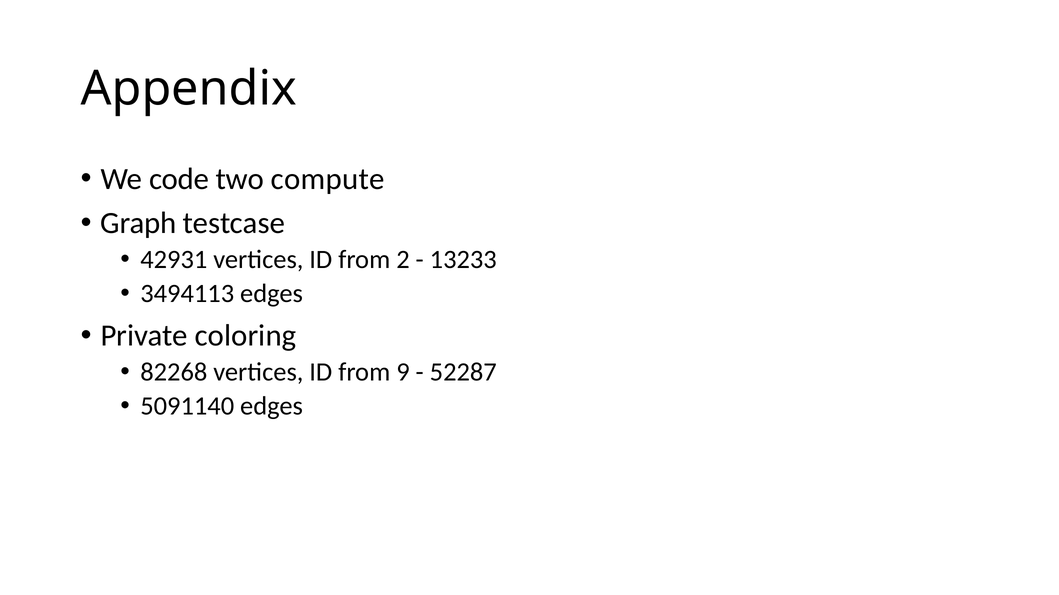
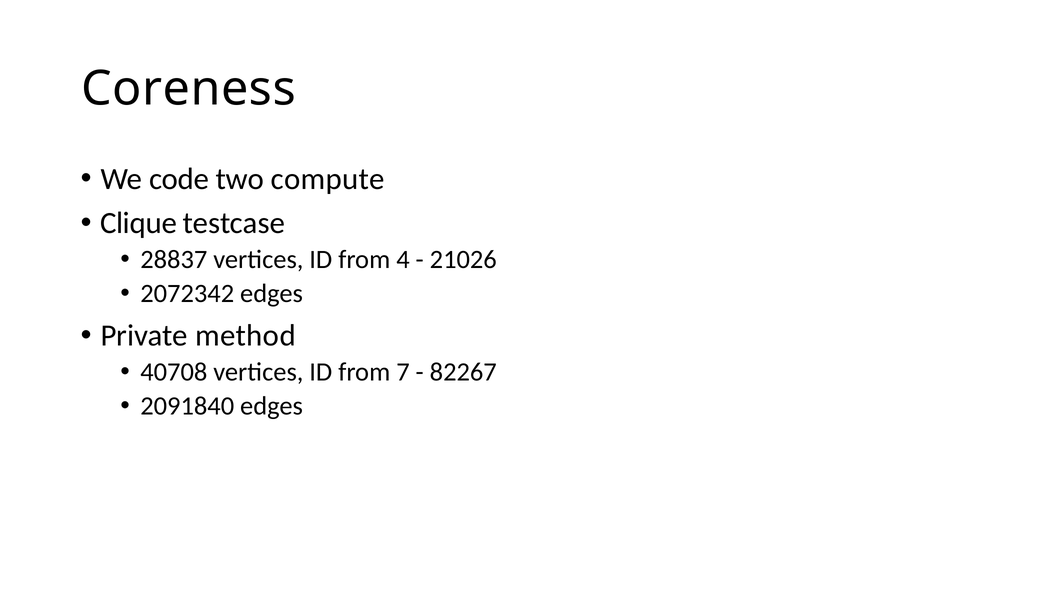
Appendix: Appendix -> Coreness
Graph: Graph -> Clique
42931: 42931 -> 28837
2: 2 -> 4
13233: 13233 -> 21026
3494113: 3494113 -> 2072342
coloring: coloring -> method
82268: 82268 -> 40708
9: 9 -> 7
52287: 52287 -> 82267
5091140: 5091140 -> 2091840
